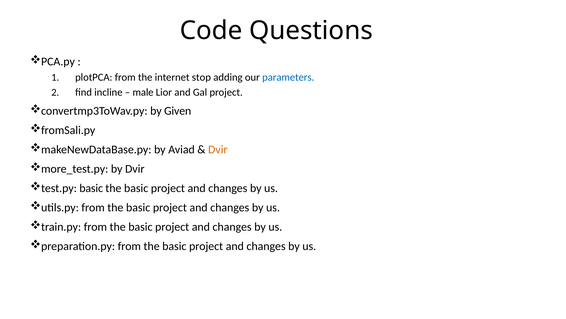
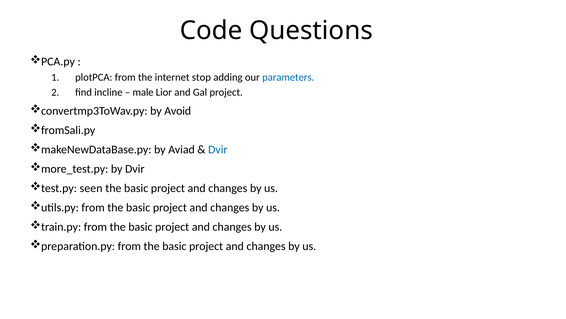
Given: Given -> Avoid
Dvir at (218, 149) colour: orange -> blue
test.py basic: basic -> seen
